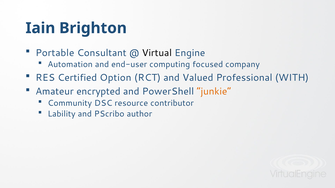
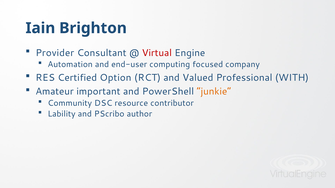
Portable: Portable -> Provider
Virtual colour: black -> red
encrypted: encrypted -> important
